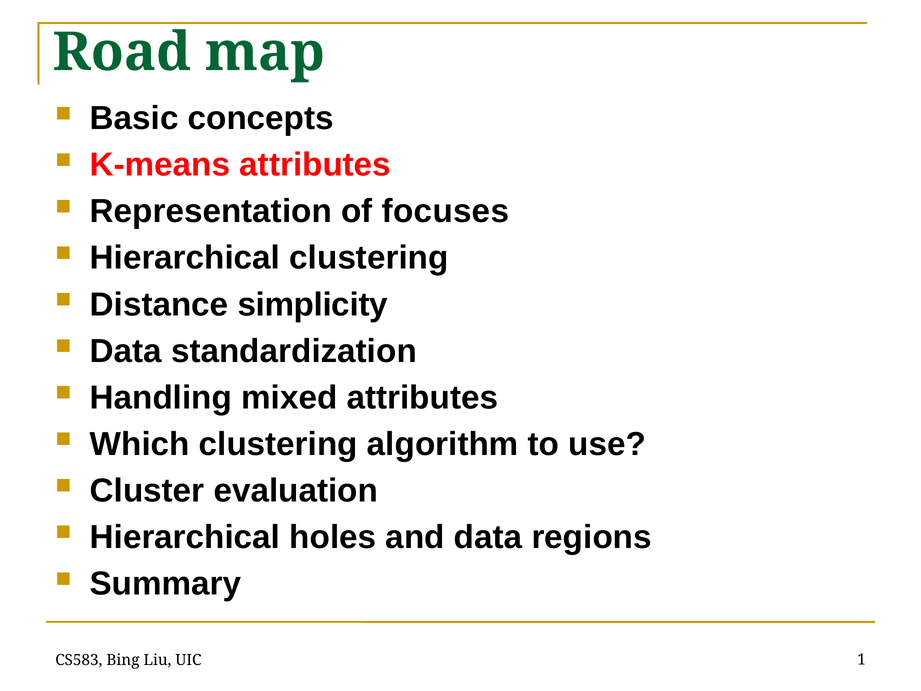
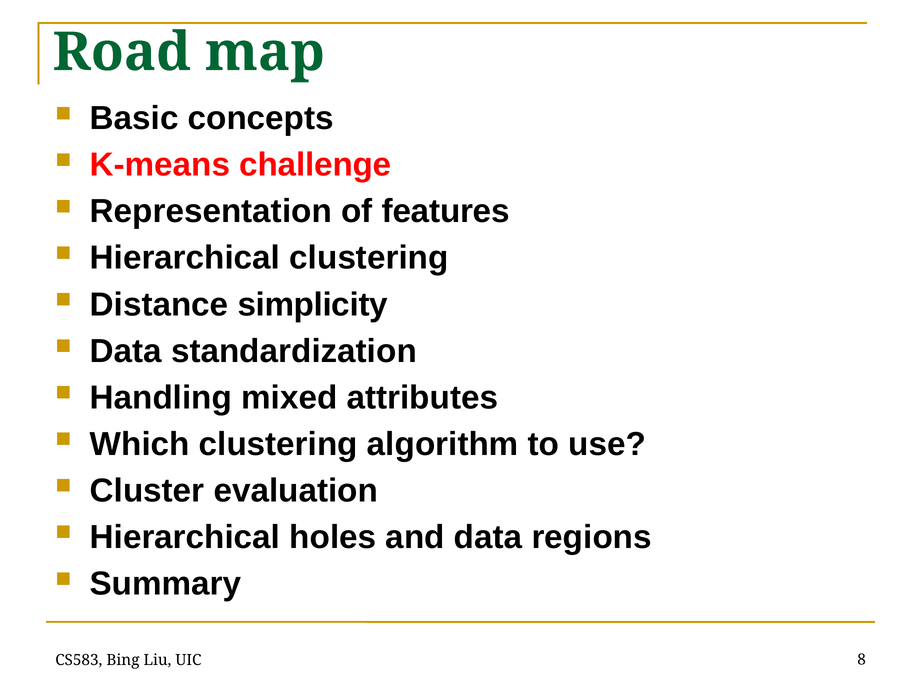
K-means attributes: attributes -> challenge
focuses: focuses -> features
1: 1 -> 8
